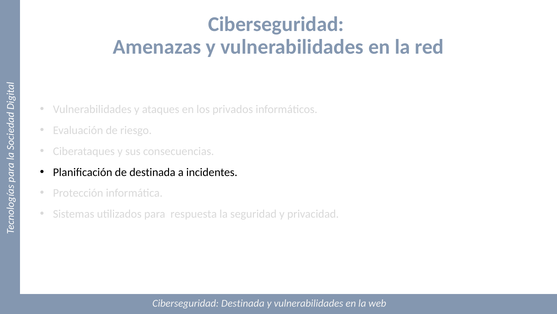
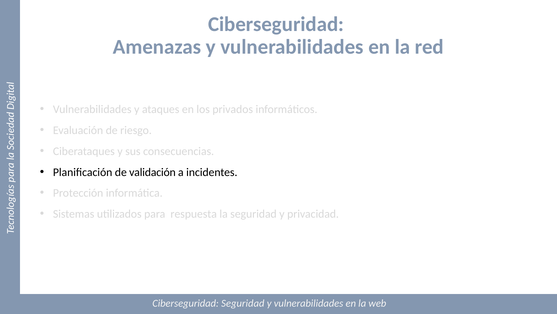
de destinada: destinada -> validación
Ciberseguridad Destinada: Destinada -> Seguridad
